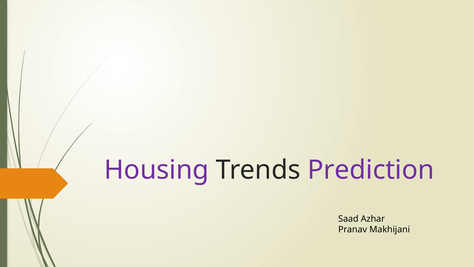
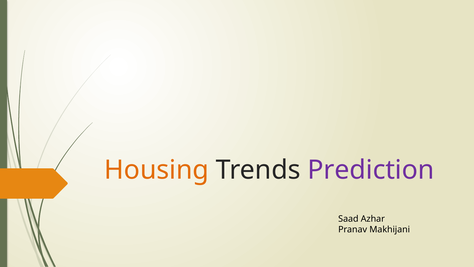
Housing colour: purple -> orange
